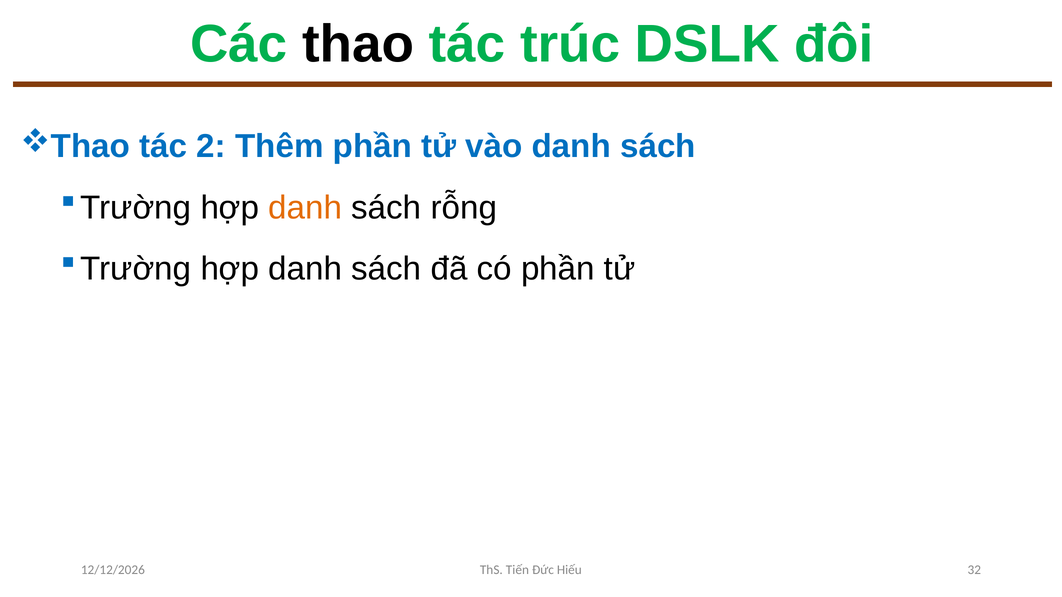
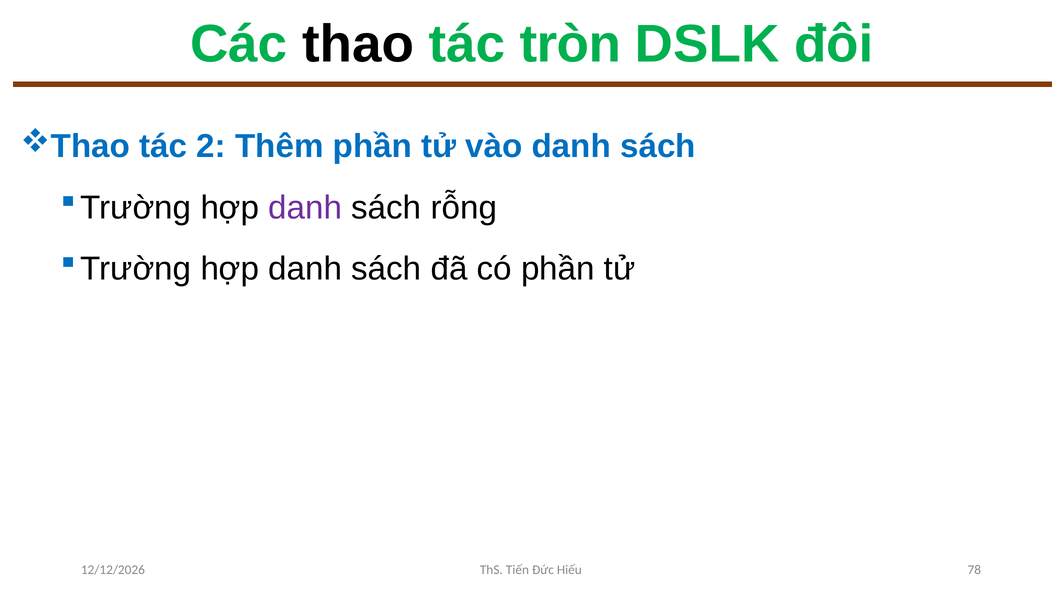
trúc: trúc -> tròn
danh at (305, 208) colour: orange -> purple
32: 32 -> 78
